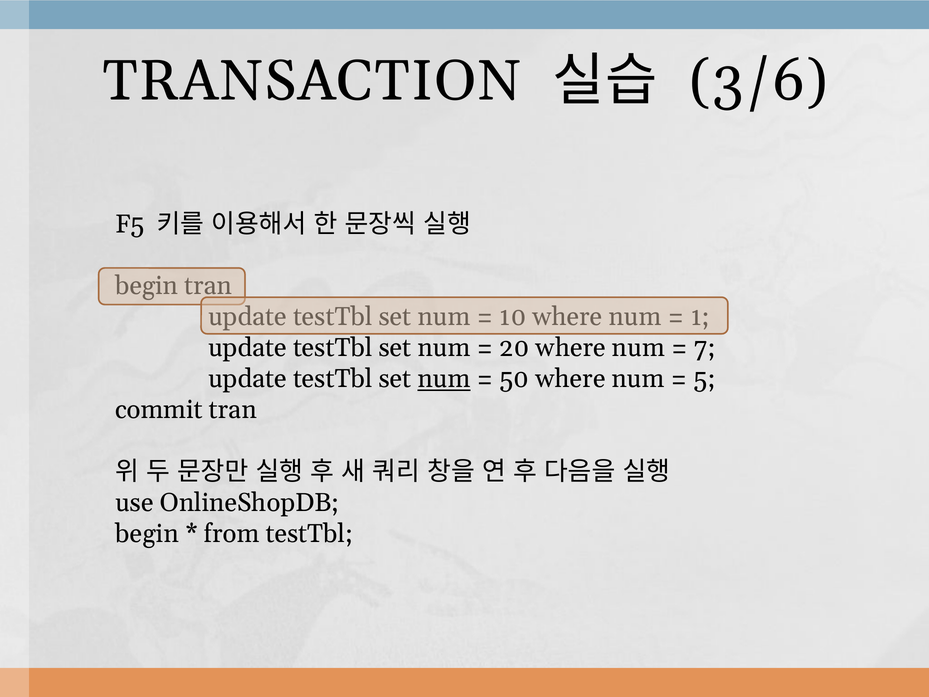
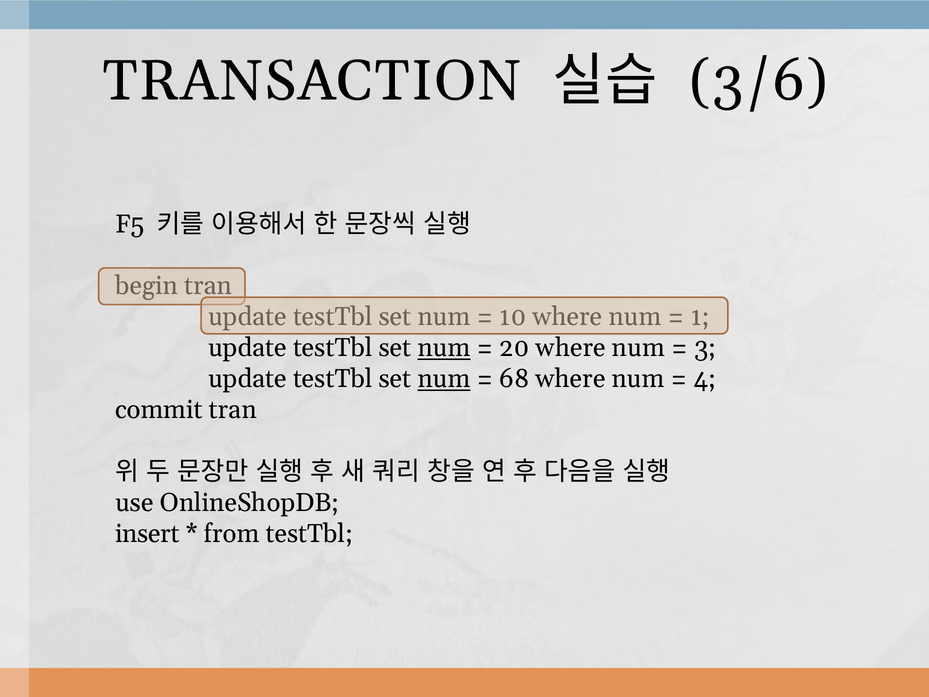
num at (444, 348) underline: none -> present
7: 7 -> 3
50: 50 -> 68
5: 5 -> 4
begin at (147, 534): begin -> insert
